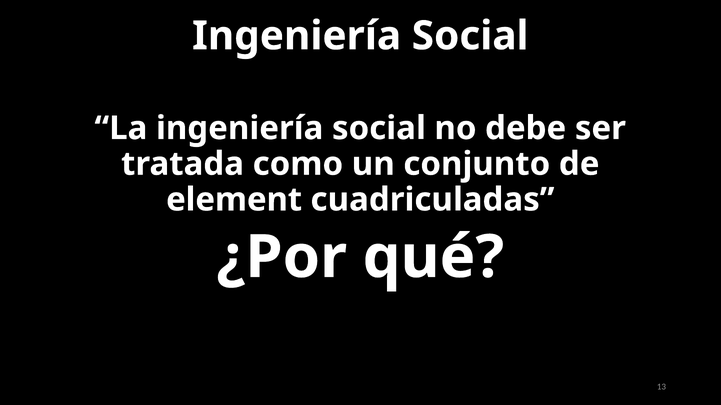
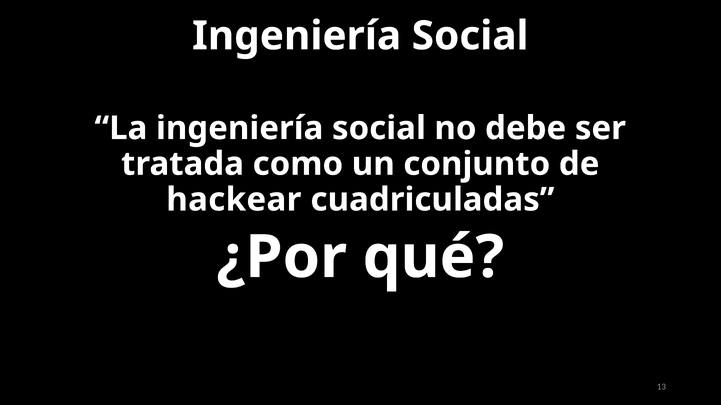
element: element -> hackear
